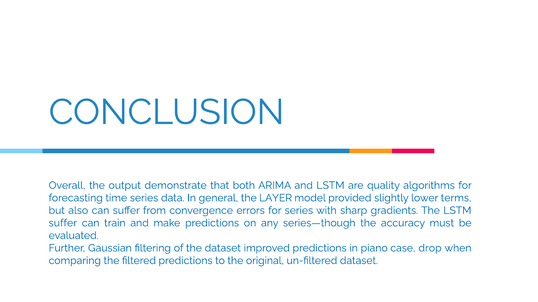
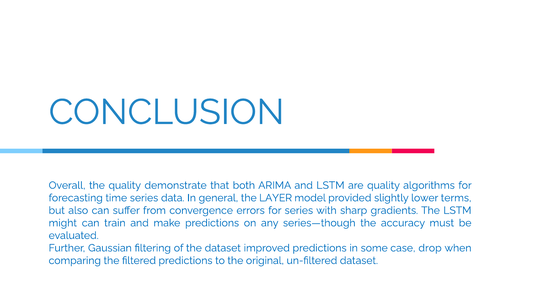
the output: output -> quality
suffer at (63, 223): suffer -> might
piano: piano -> some
